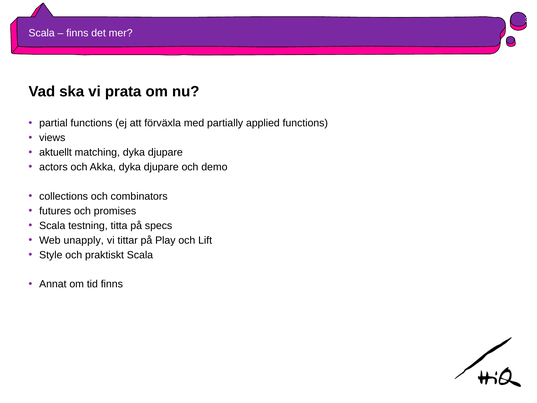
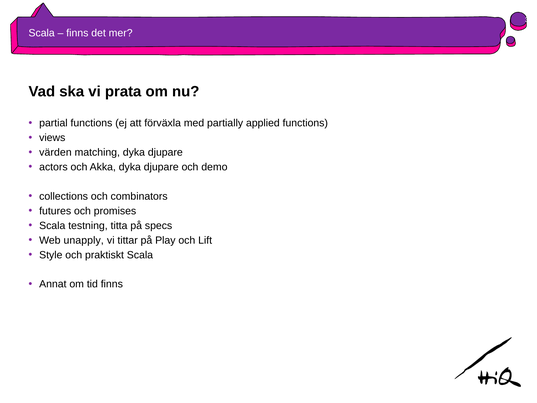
aktuellt: aktuellt -> värden
